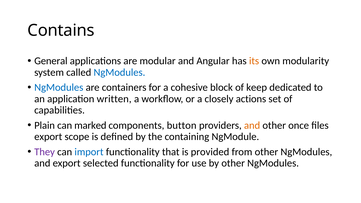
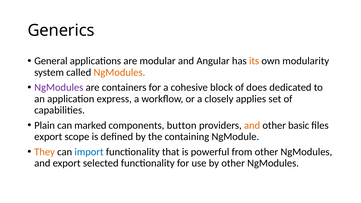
Contains: Contains -> Generics
NgModules at (119, 72) colour: blue -> orange
NgModules at (59, 88) colour: blue -> purple
keep: keep -> does
written: written -> express
actions: actions -> applies
once: once -> basic
They colour: purple -> orange
provided: provided -> powerful
